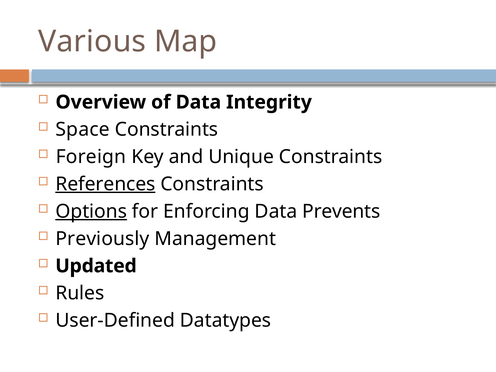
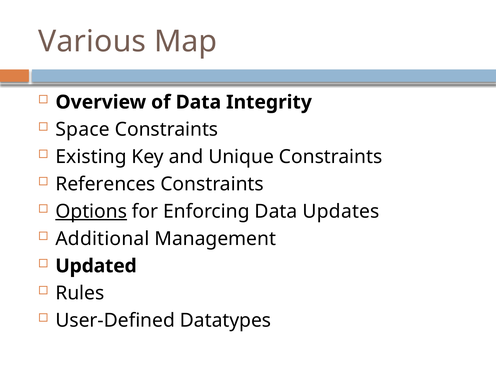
Foreign: Foreign -> Existing
References underline: present -> none
Prevents: Prevents -> Updates
Previously: Previously -> Additional
